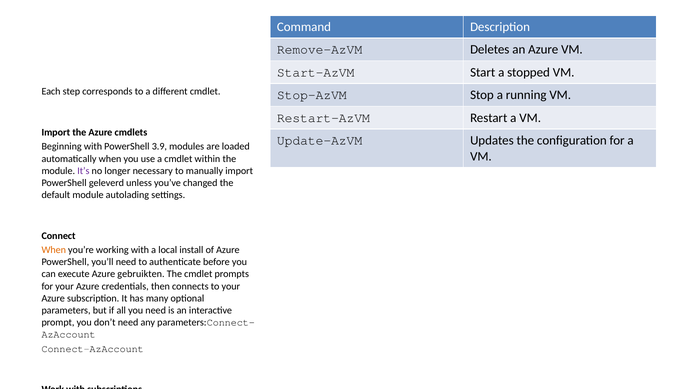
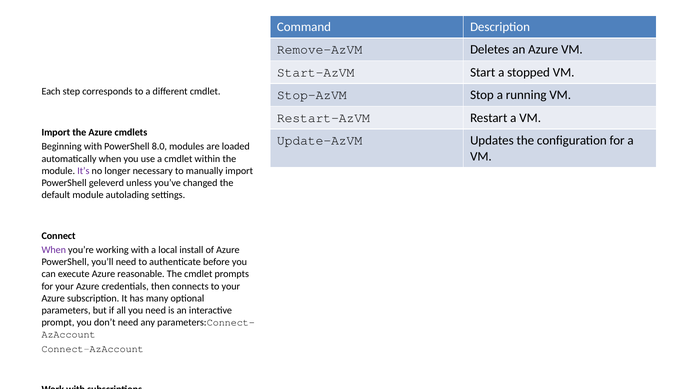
3.9: 3.9 -> 8.0
When at (54, 250) colour: orange -> purple
Azure gebruikten: gebruikten -> reasonable
